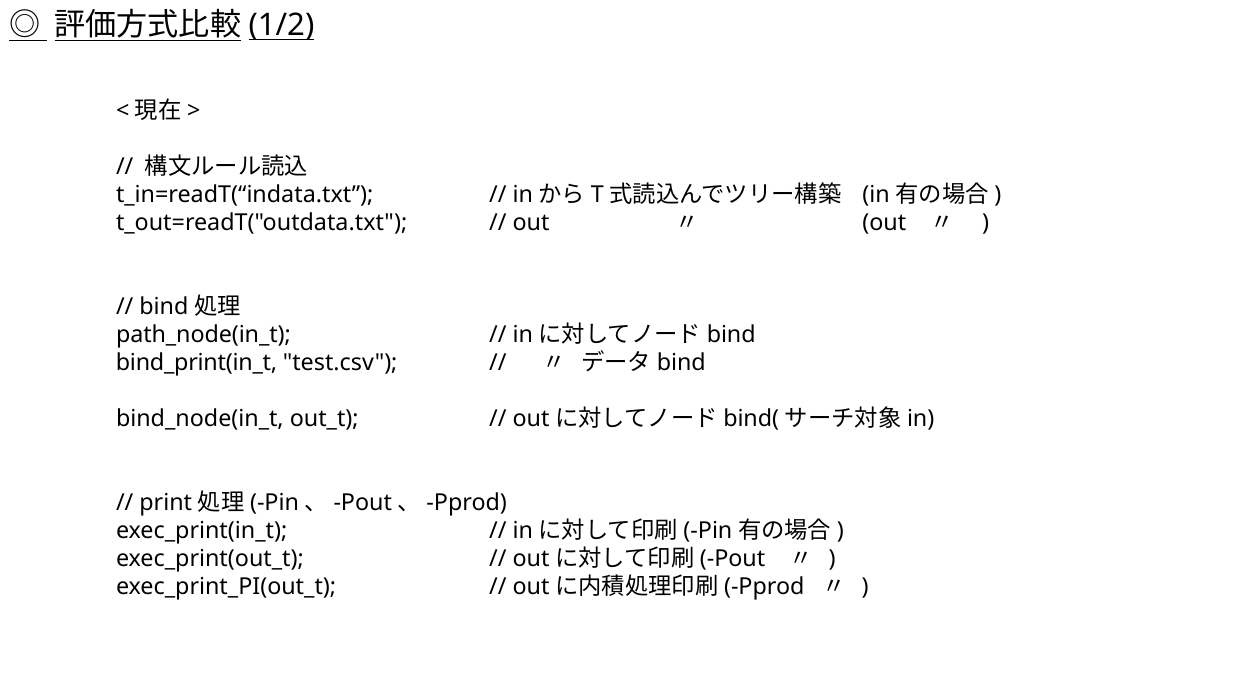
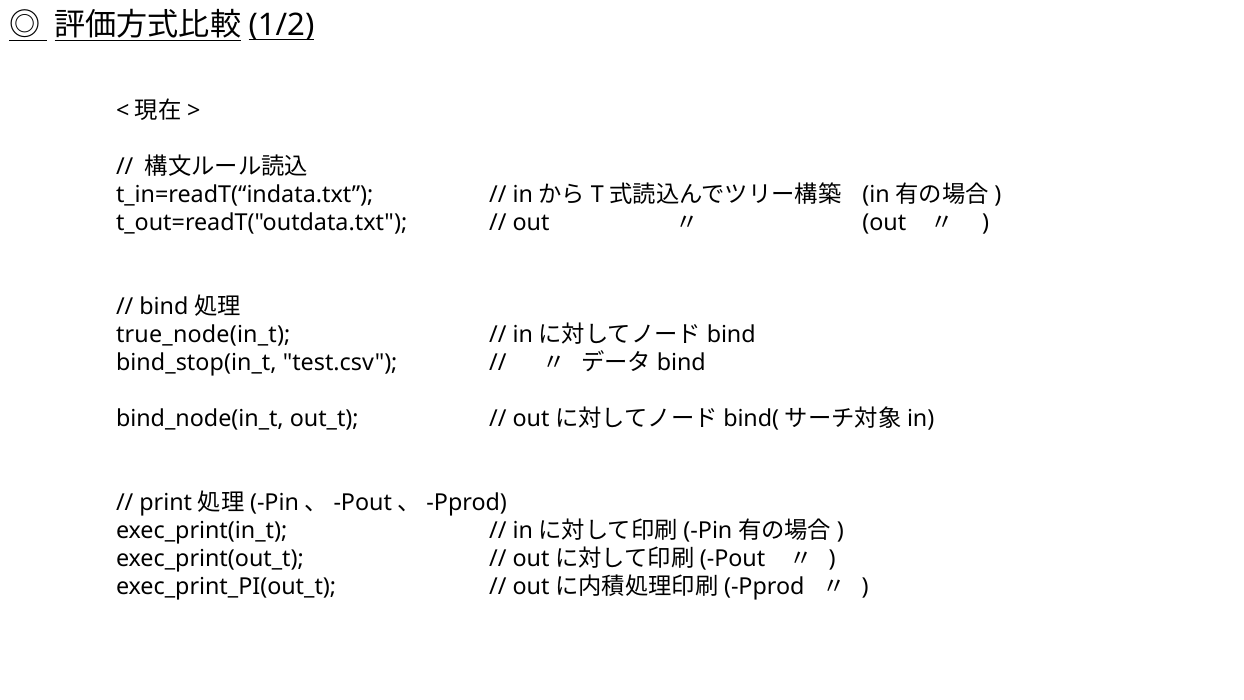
path_node(in_t: path_node(in_t -> true_node(in_t
bind_print(in_t: bind_print(in_t -> bind_stop(in_t
